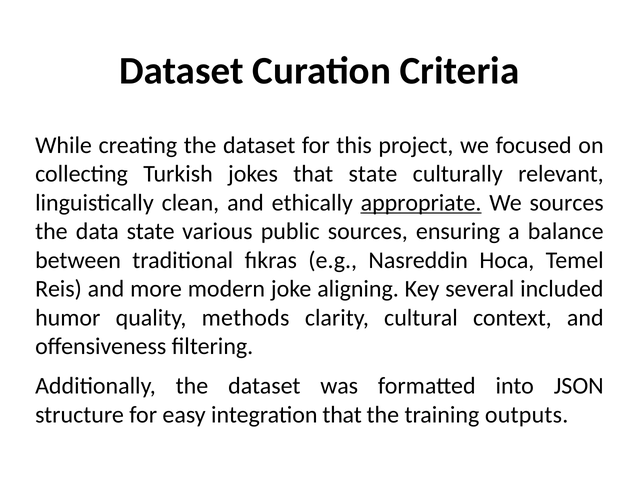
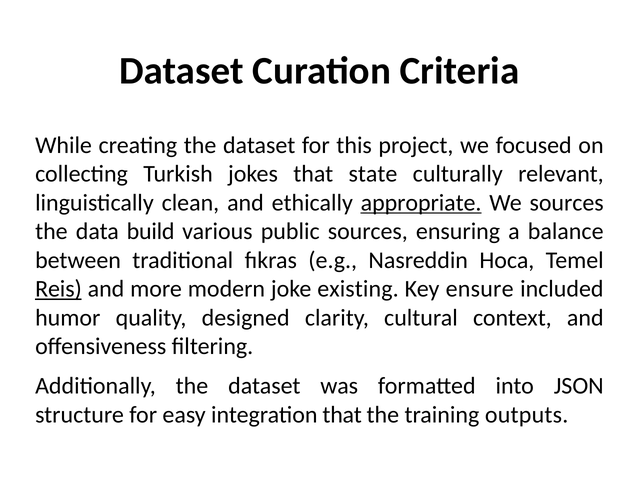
data state: state -> build
Reis underline: none -> present
aligning: aligning -> existing
several: several -> ensure
methods: methods -> designed
